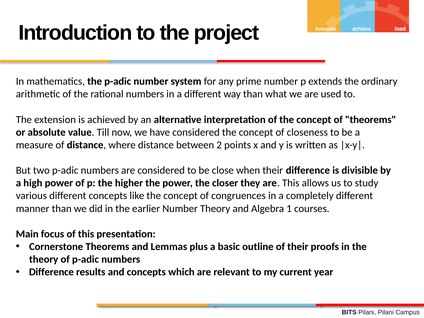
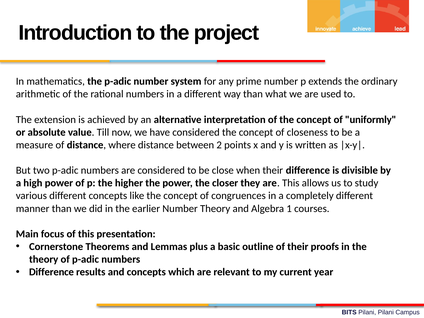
of theorems: theorems -> uniformly
